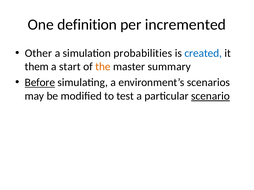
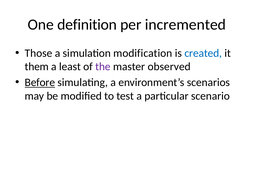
Other: Other -> Those
probabilities: probabilities -> modification
start: start -> least
the colour: orange -> purple
summary: summary -> observed
scenario underline: present -> none
